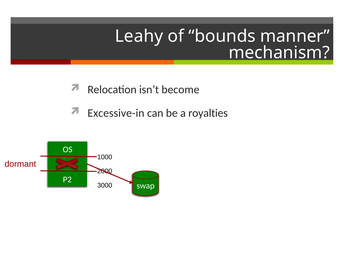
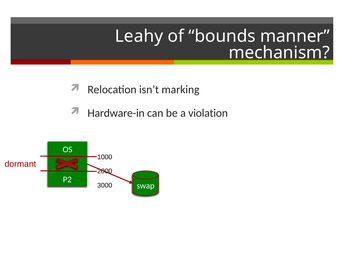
become: become -> marking
Excessive-in: Excessive-in -> Hardware-in
royalties: royalties -> violation
